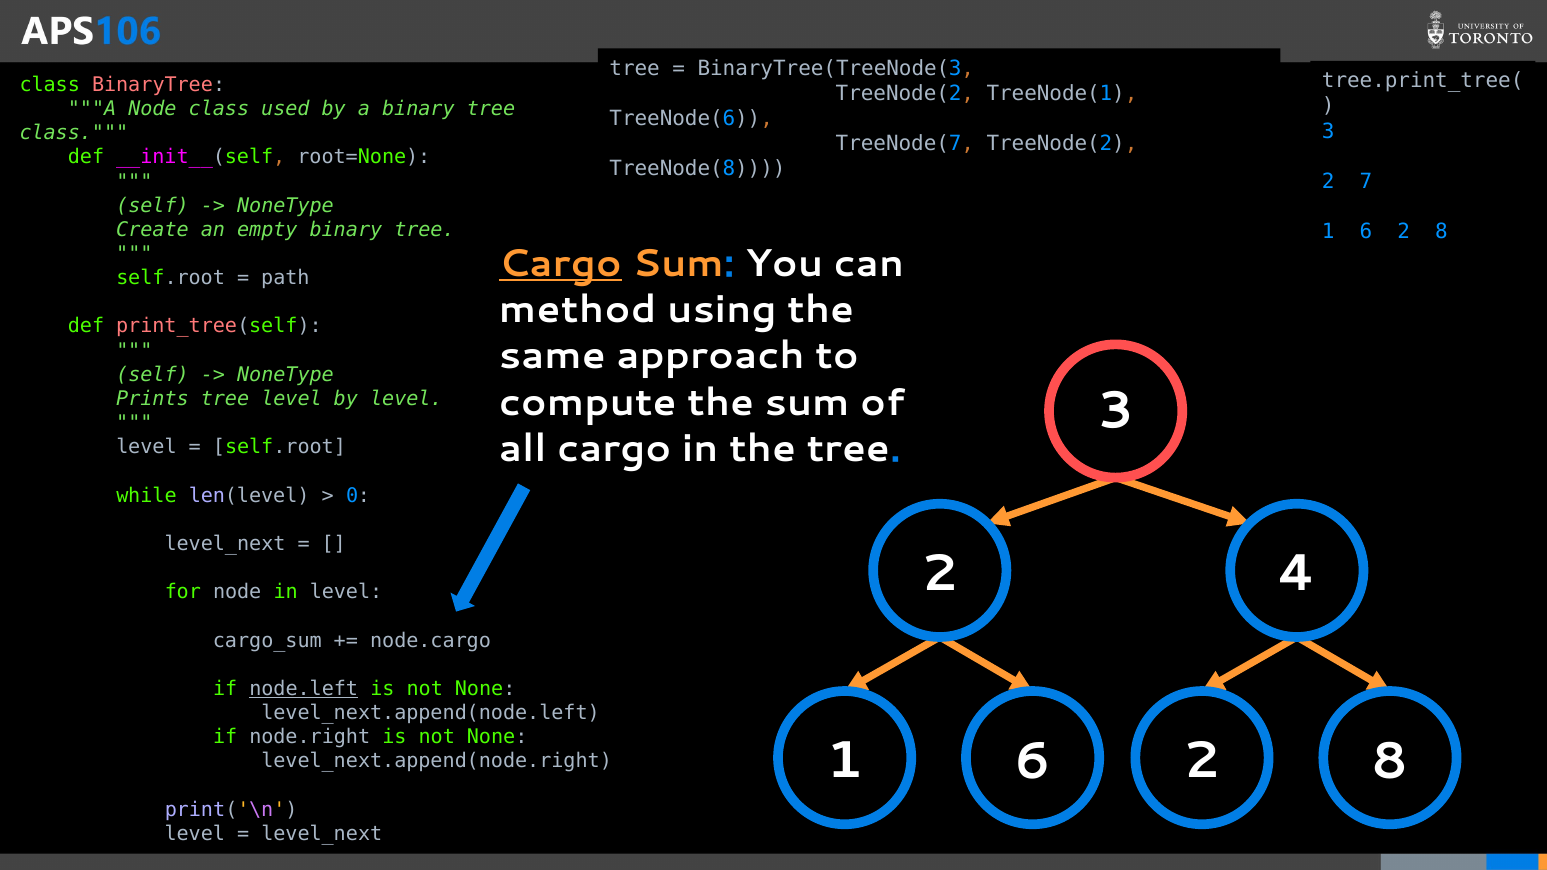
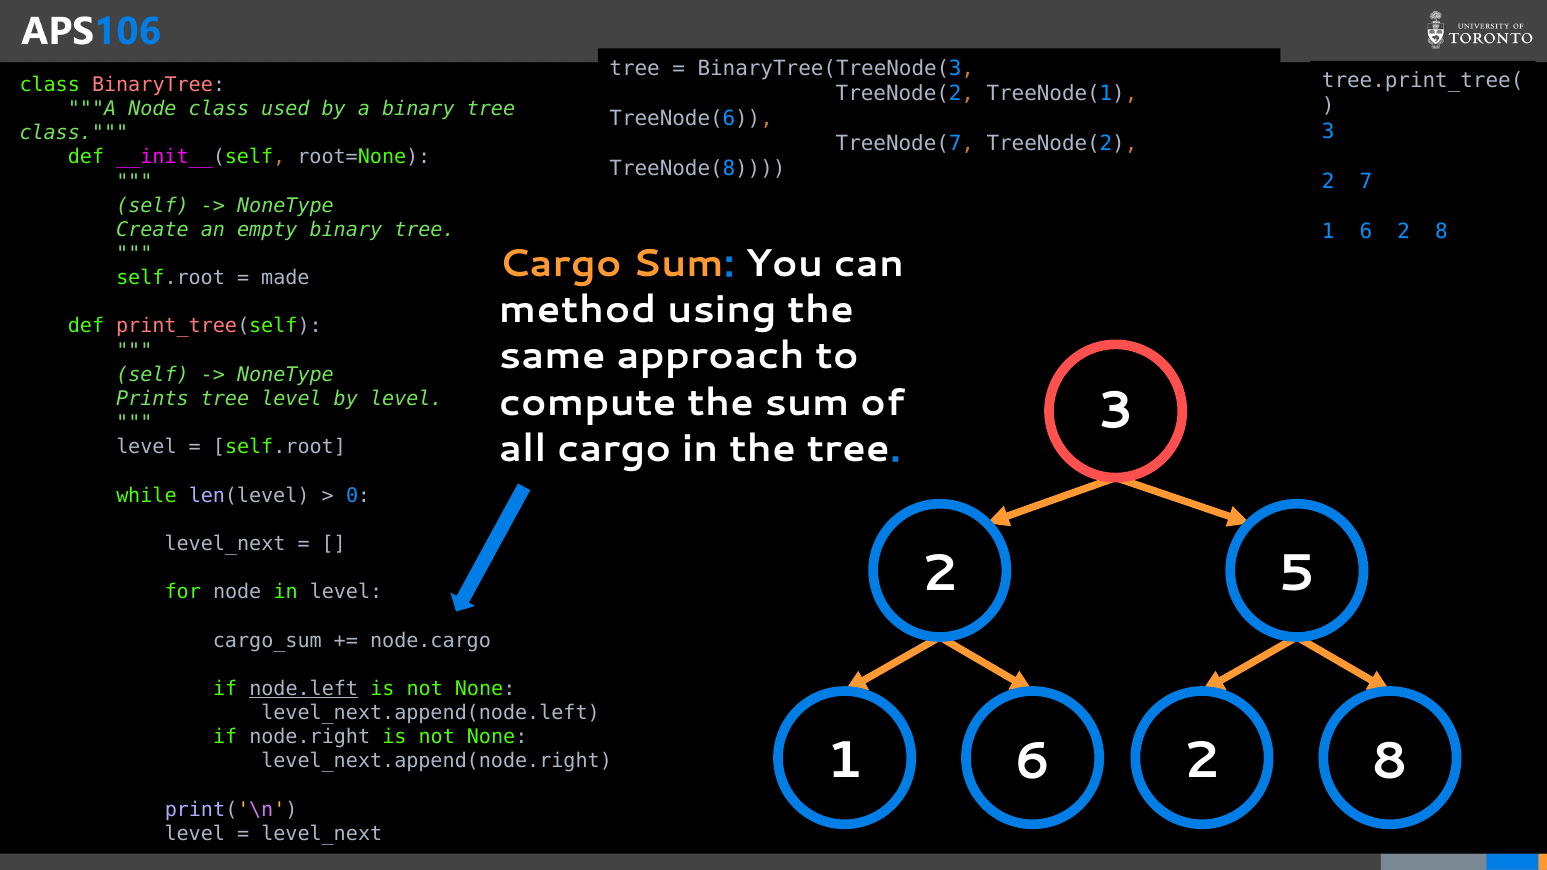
Cargo at (560, 263) underline: present -> none
path: path -> made
4: 4 -> 5
